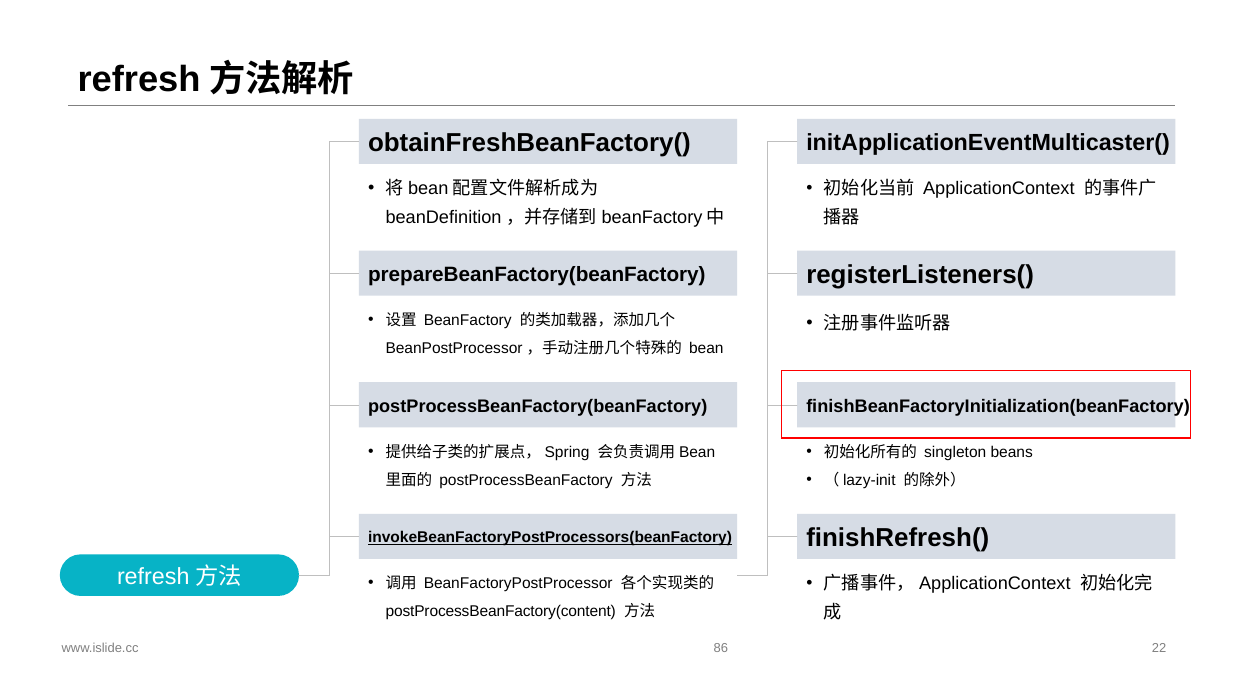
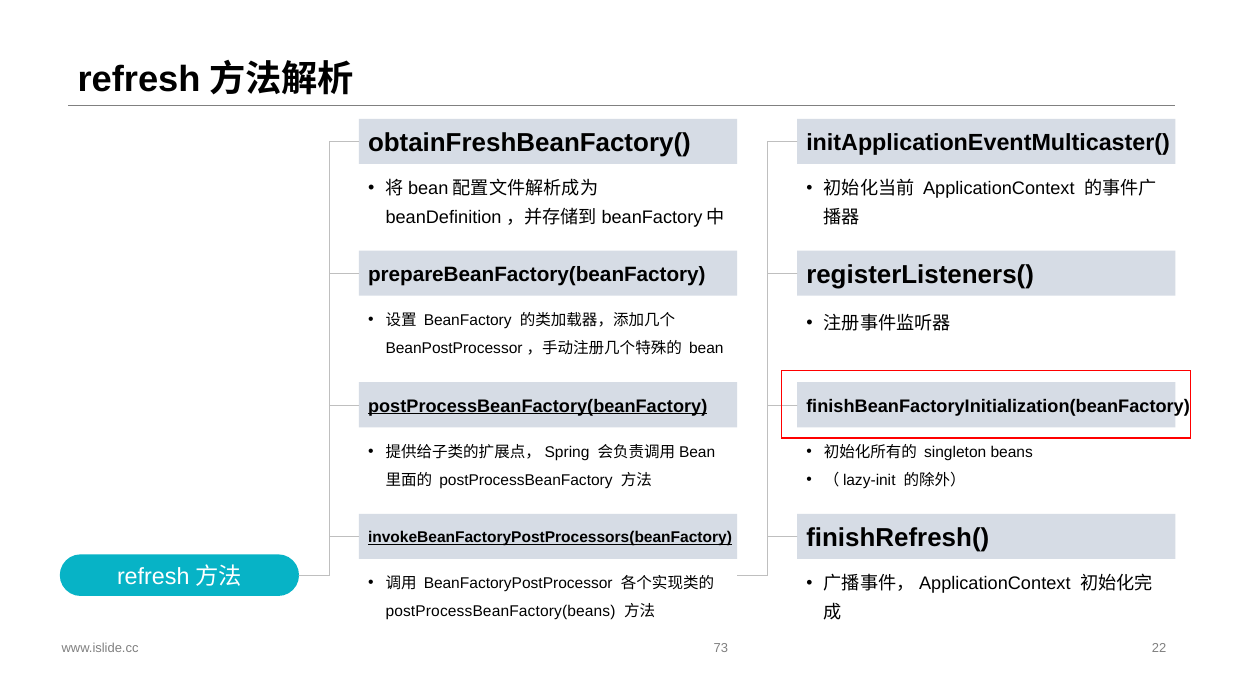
postProcessBeanFactory(beanFactory underline: none -> present
postProcessBeanFactory(content: postProcessBeanFactory(content -> postProcessBeanFactory(beans
86: 86 -> 73
